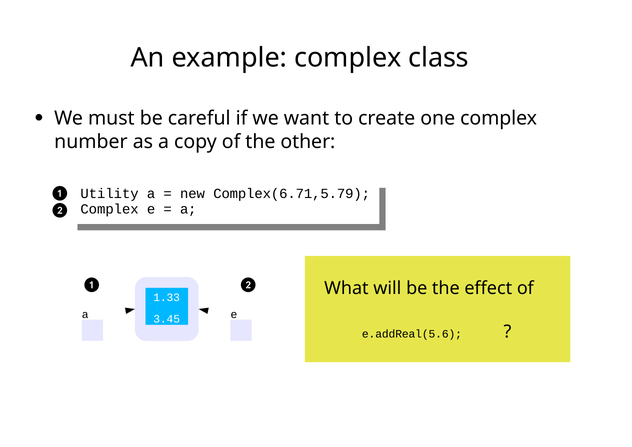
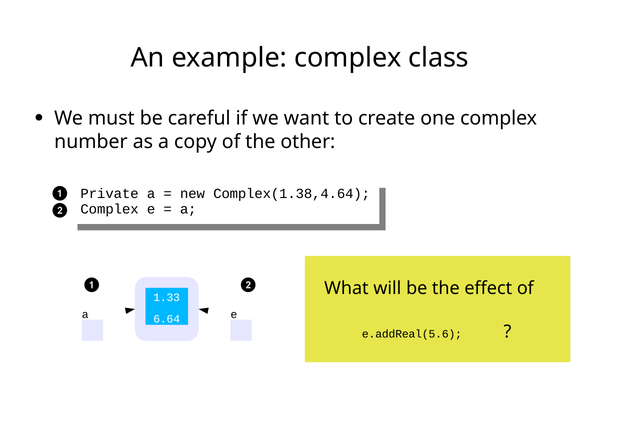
Utility: Utility -> Private
Complex(6.71,5.79: Complex(6.71,5.79 -> Complex(1.38,4.64
3.45: 3.45 -> 6.64
